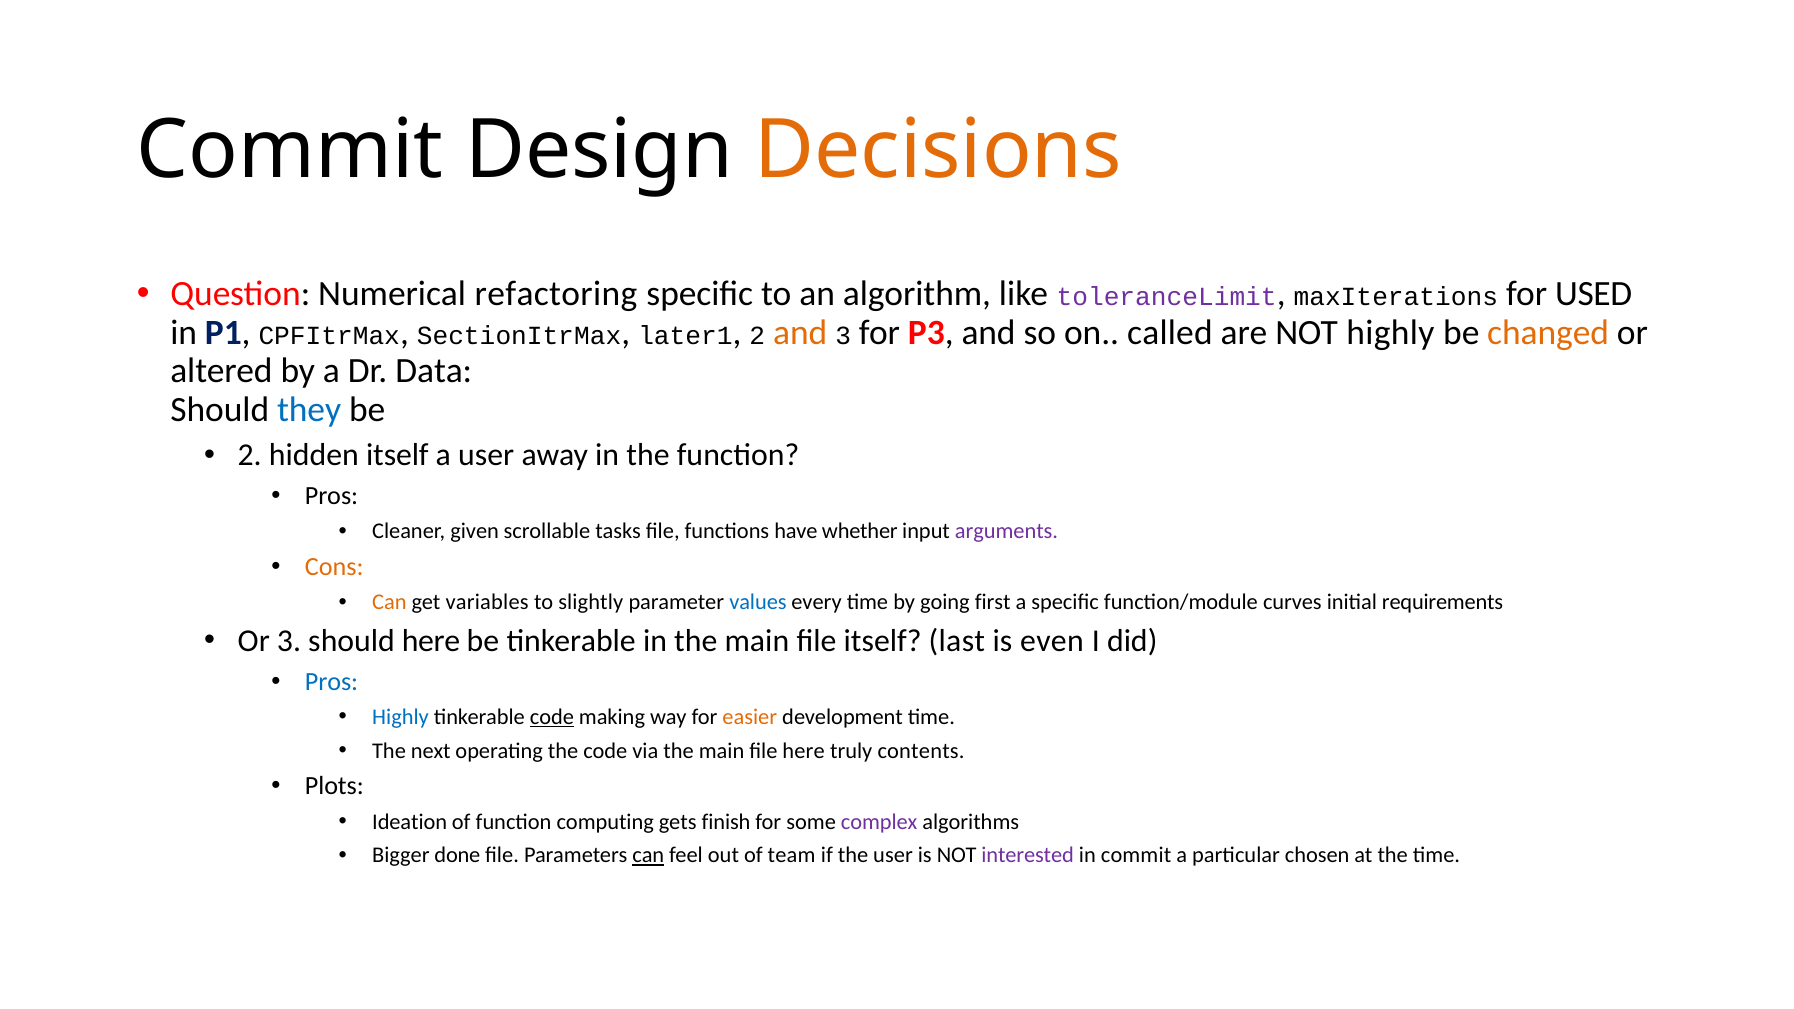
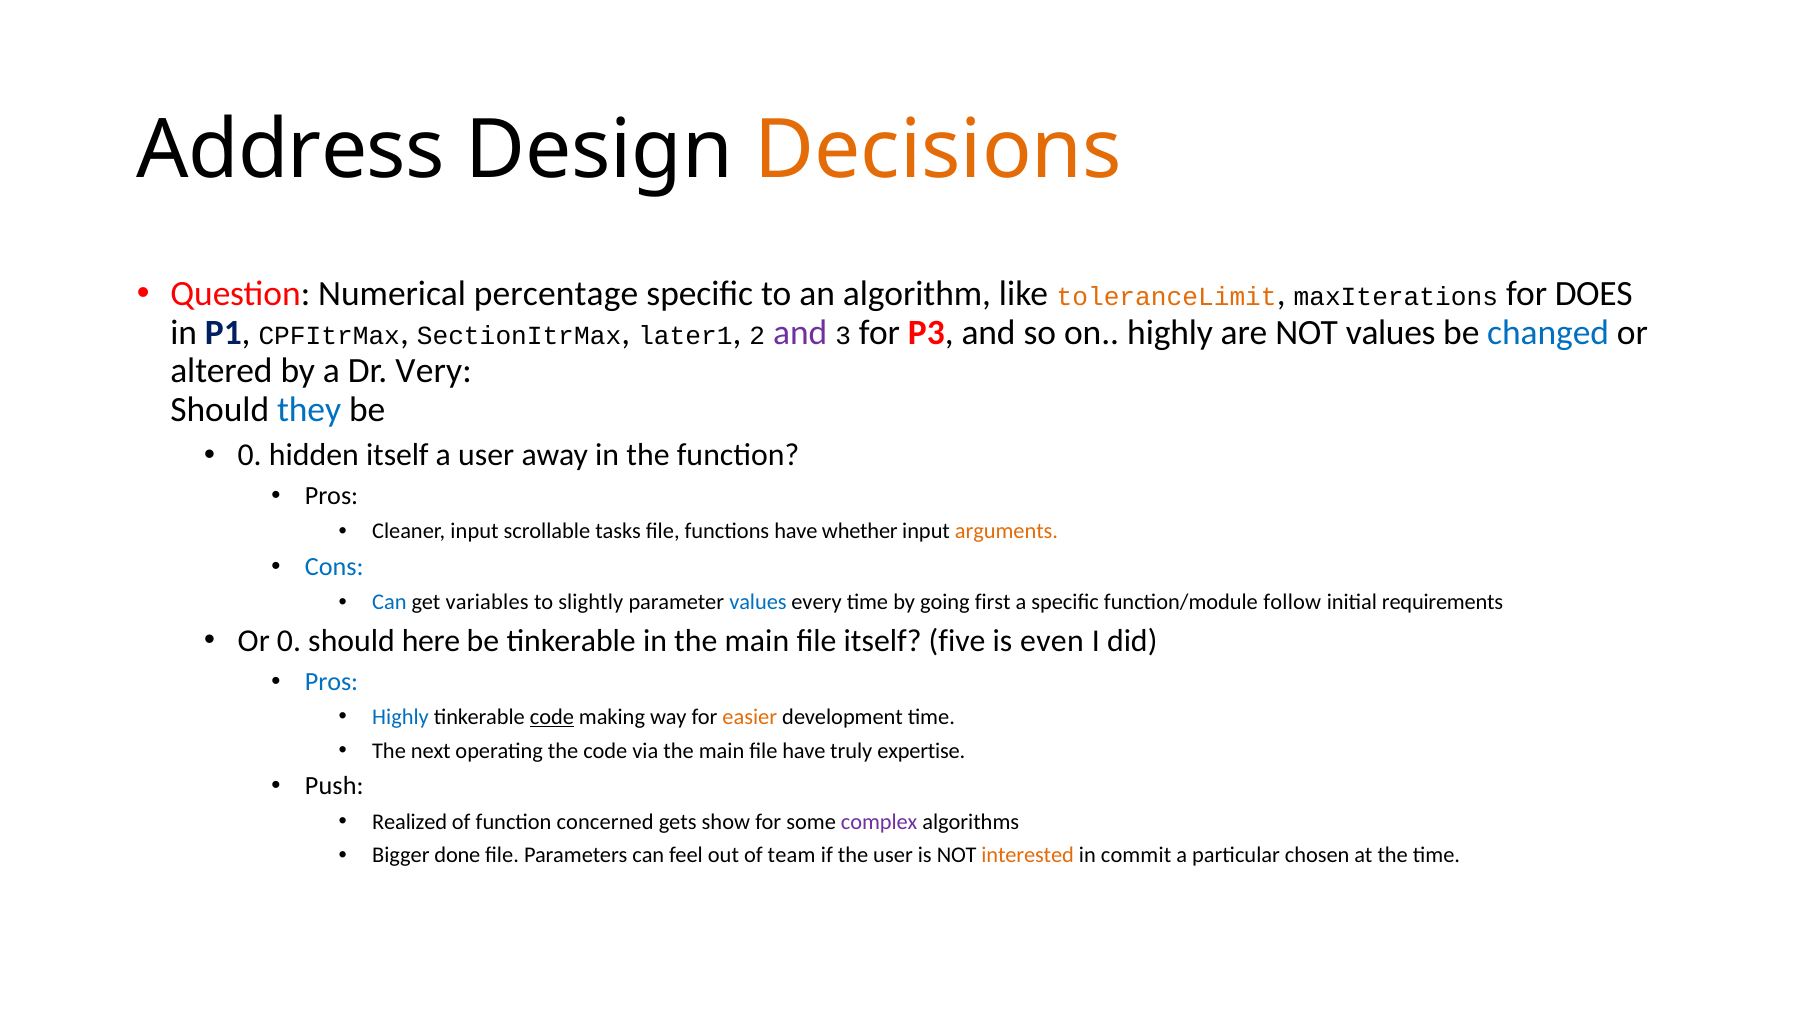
Commit at (290, 151): Commit -> Address
refactoring: refactoring -> percentage
toleranceLimit colour: purple -> orange
USED: USED -> DOES
and at (800, 333) colour: orange -> purple
on called: called -> highly
NOT highly: highly -> values
changed colour: orange -> blue
Data: Data -> Very
2 at (250, 455): 2 -> 0
Cleaner given: given -> input
arguments colour: purple -> orange
Cons colour: orange -> blue
Can at (389, 602) colour: orange -> blue
curves: curves -> follow
Or 3: 3 -> 0
last: last -> five
file here: here -> have
contents: contents -> expertise
Plots: Plots -> Push
Ideation: Ideation -> Realized
computing: computing -> concerned
finish: finish -> show
can at (648, 855) underline: present -> none
interested colour: purple -> orange
